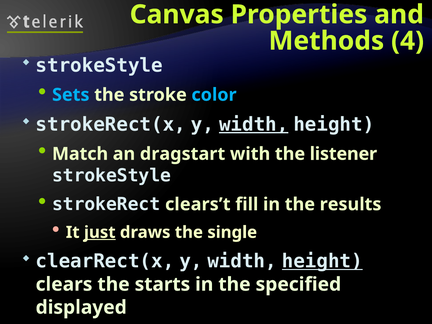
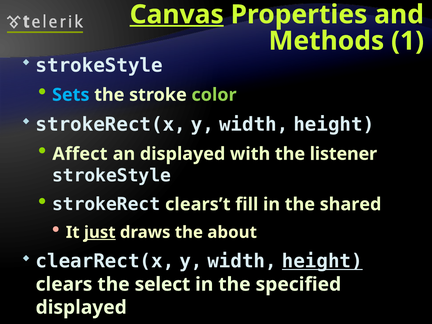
Canvas underline: none -> present
4: 4 -> 1
color colour: light blue -> light green
width at (254, 124) underline: present -> none
Match: Match -> Affect
an dragstart: dragstart -> displayed
results: results -> shared
single: single -> about
starts: starts -> select
